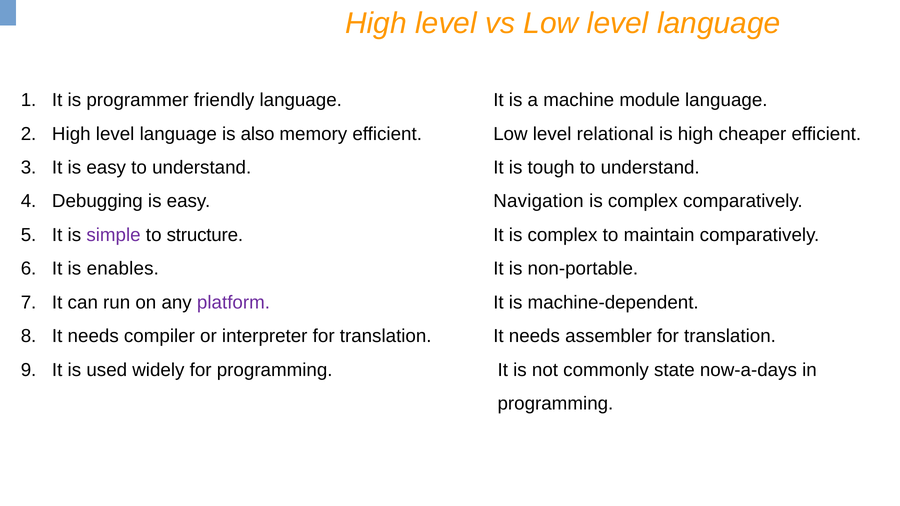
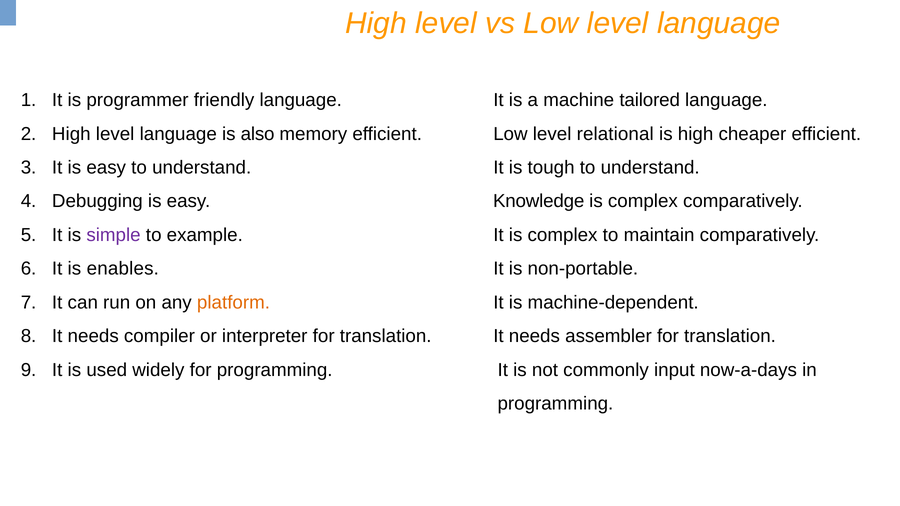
module: module -> tailored
Navigation: Navigation -> Knowledge
structure: structure -> example
platform colour: purple -> orange
state: state -> input
